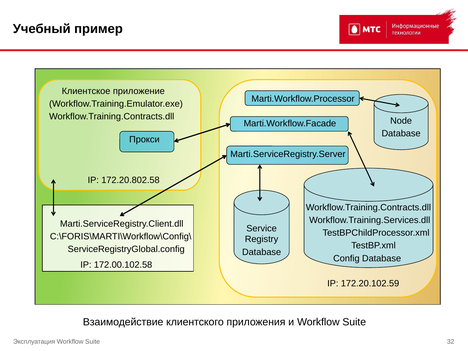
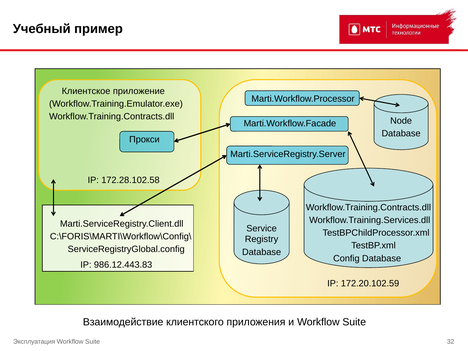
172.20.802.58: 172.20.802.58 -> 172.28.102.58
172.00.102.58: 172.00.102.58 -> 986.12.443.83
